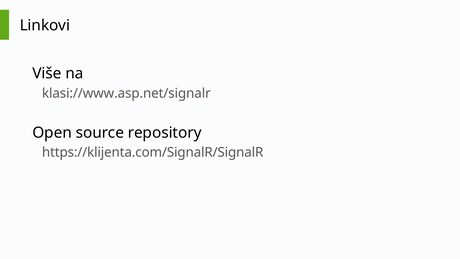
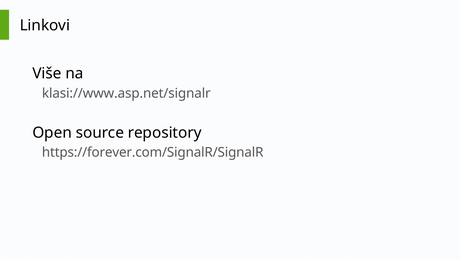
https://klijenta.com/SignalR/SignalR: https://klijenta.com/SignalR/SignalR -> https://forever.com/SignalR/SignalR
